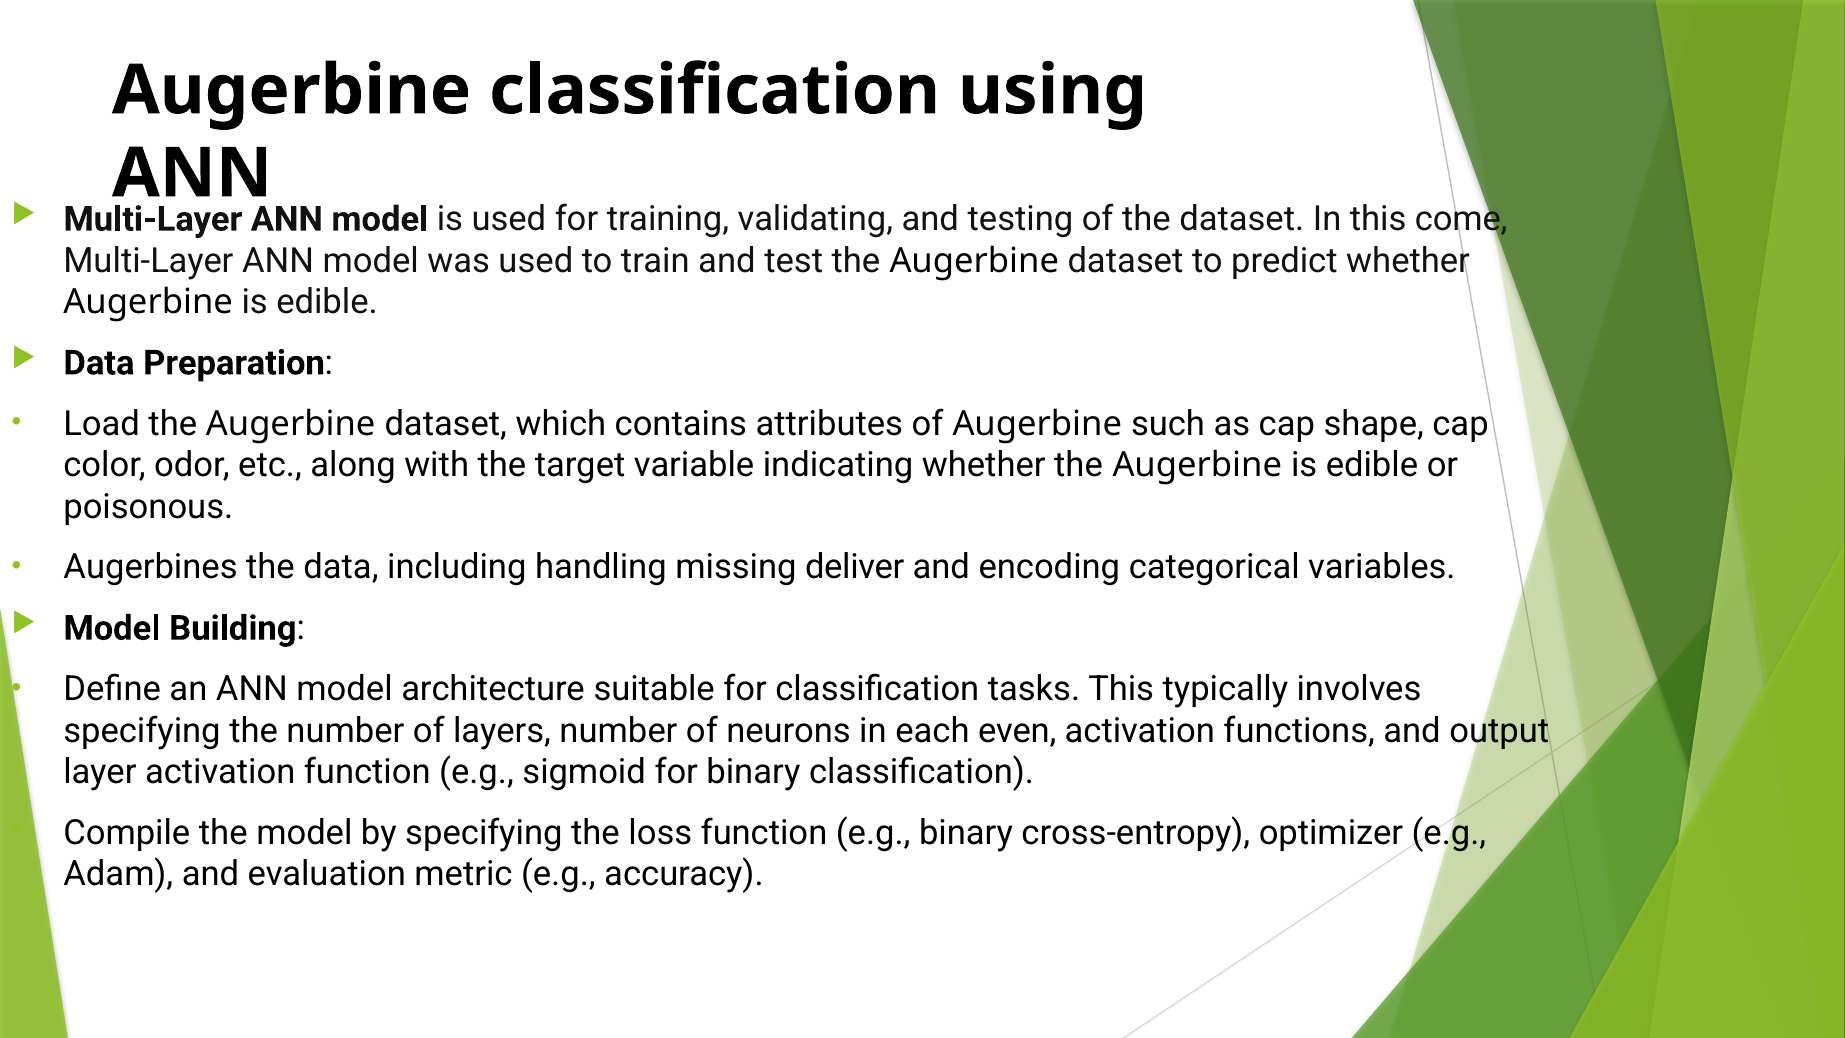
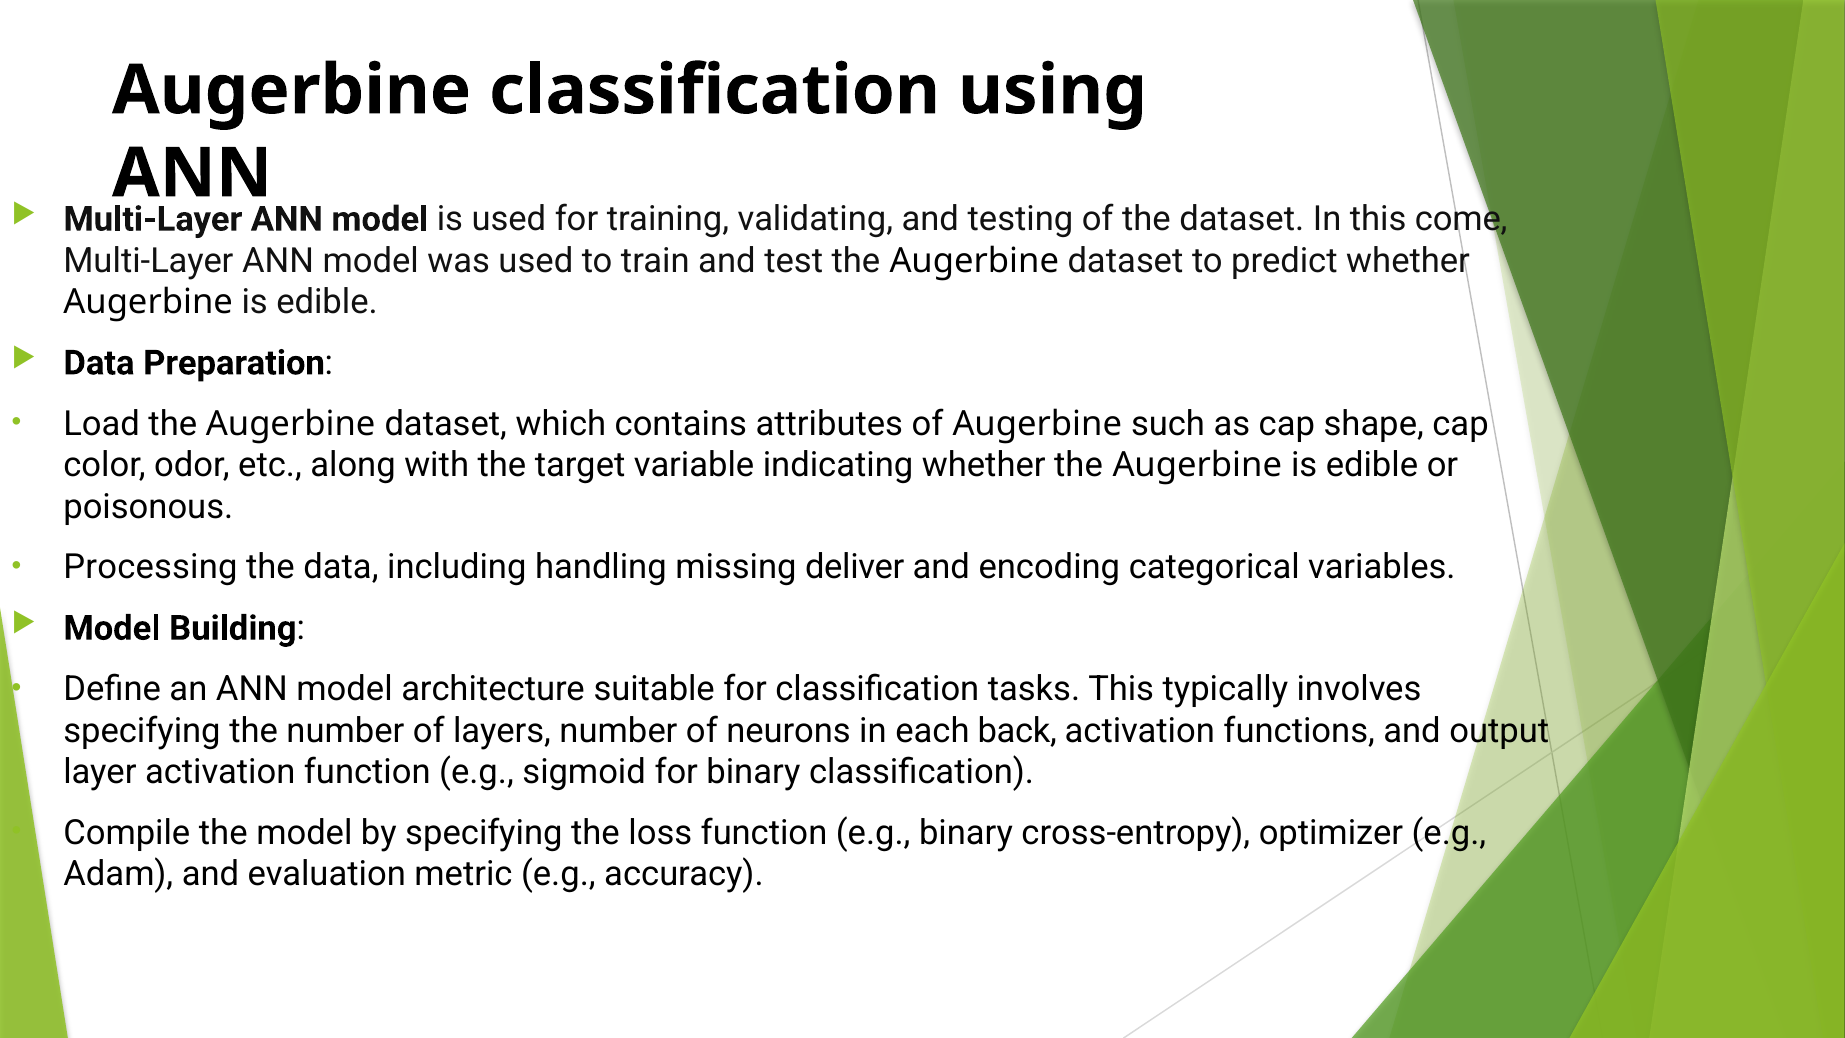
Augerbines: Augerbines -> Processing
even: even -> back
